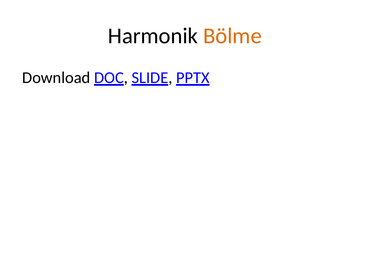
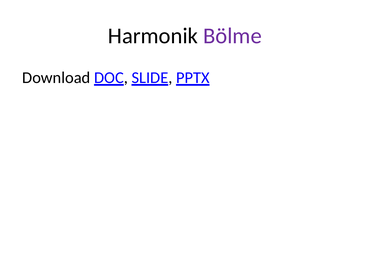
Bölme colour: orange -> purple
